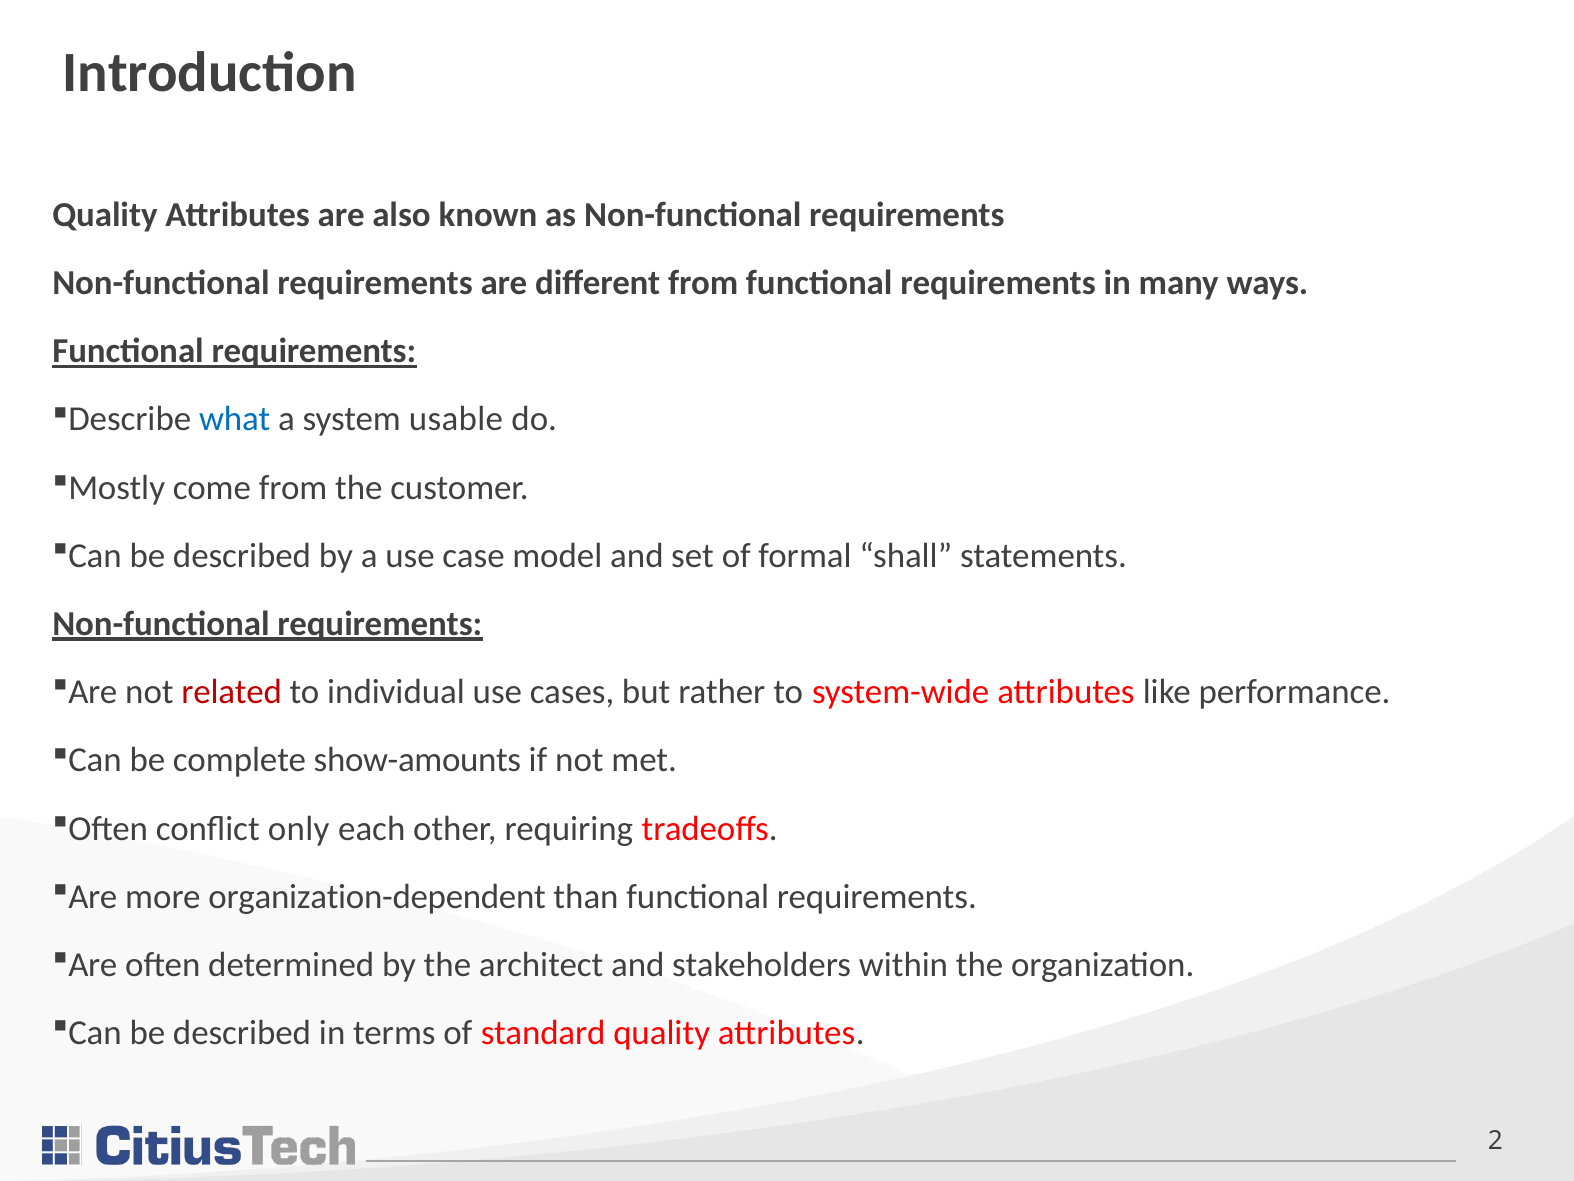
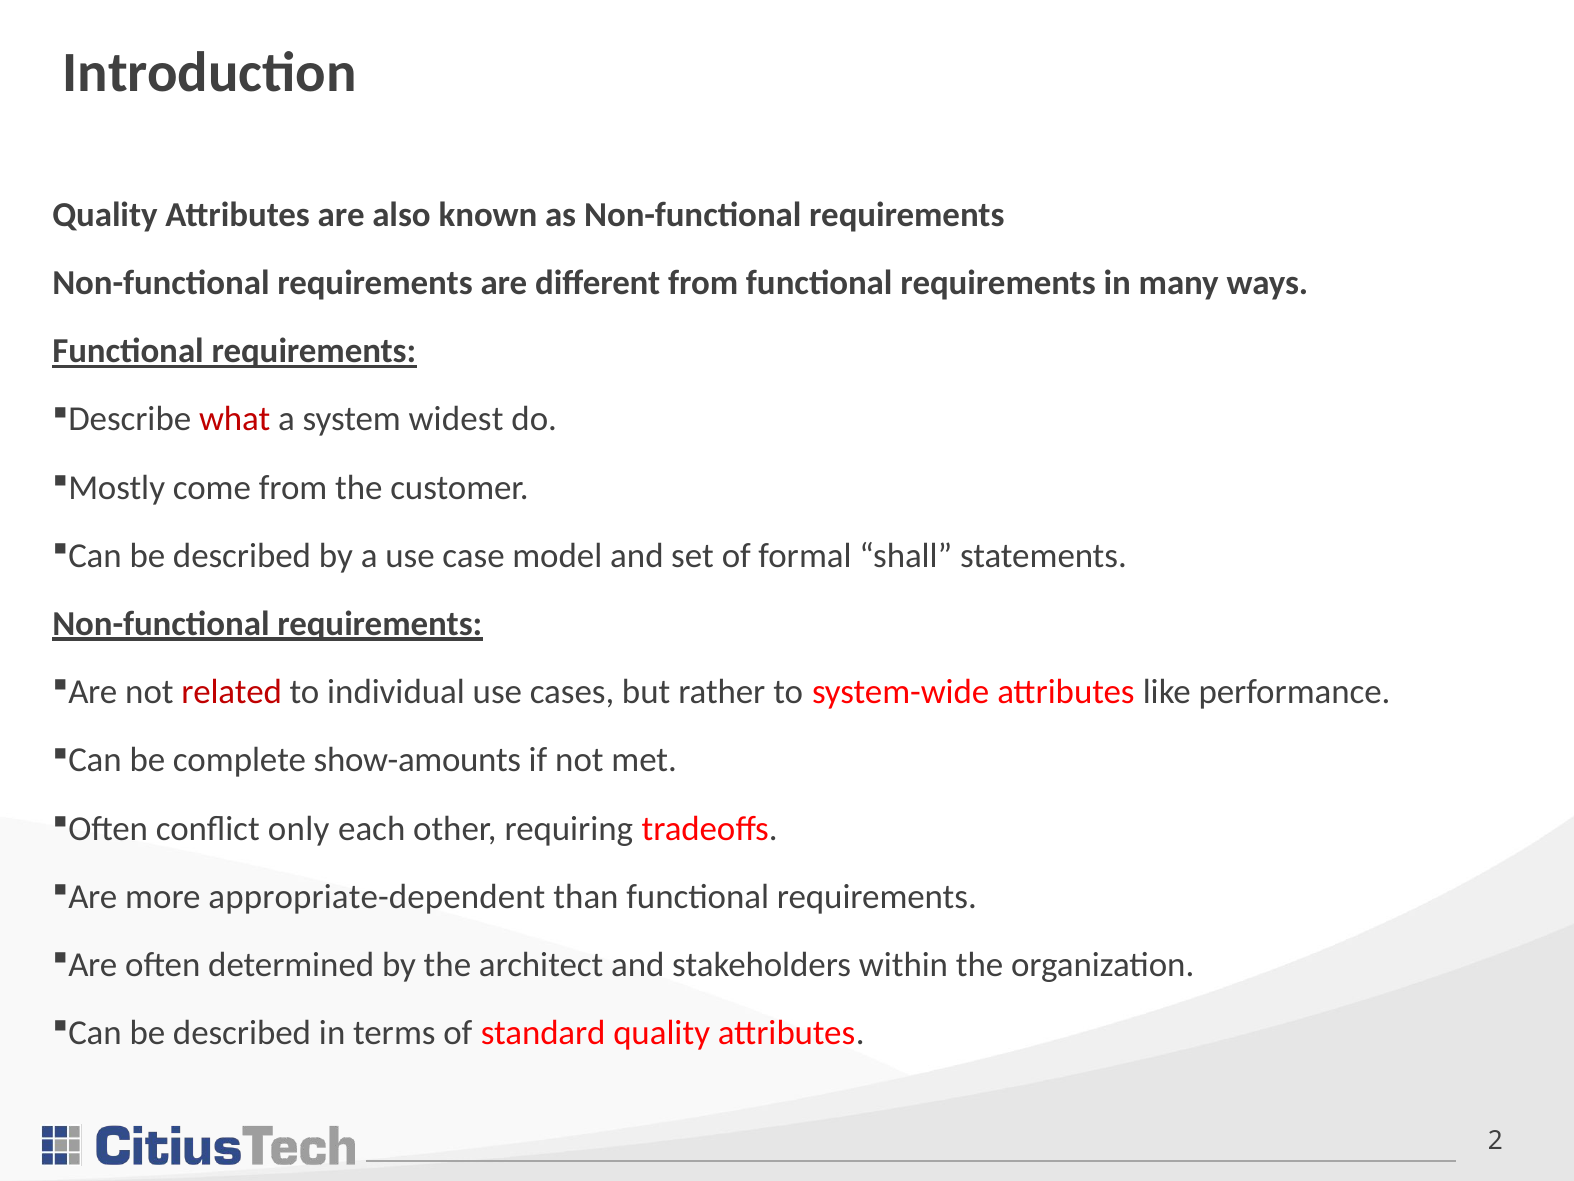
what colour: blue -> red
usable: usable -> widest
organization-dependent: organization-dependent -> appropriate-dependent
